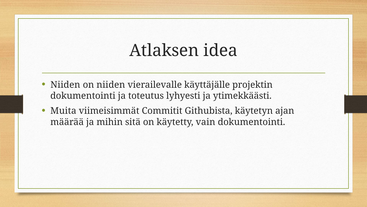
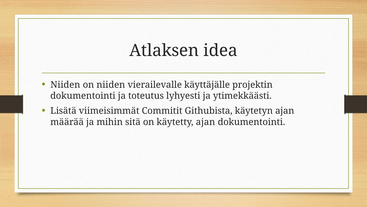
Muita: Muita -> Lisätä
käytetty vain: vain -> ajan
